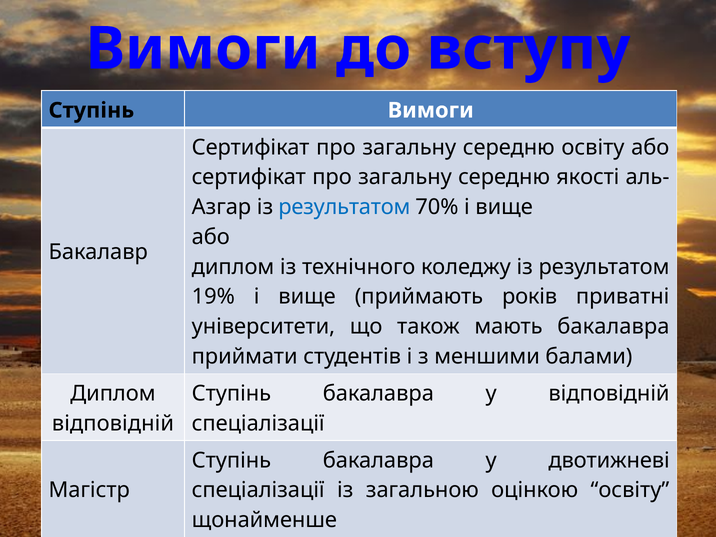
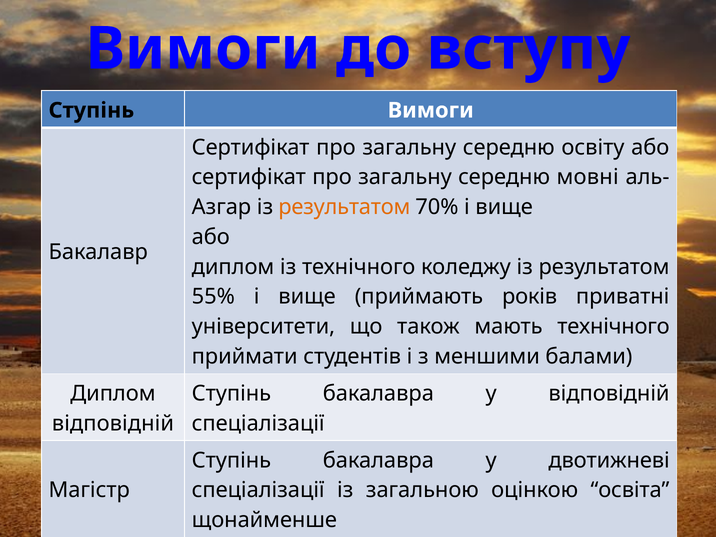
якості: якості -> мовні
результатом at (344, 207) colour: blue -> orange
19%: 19% -> 55%
мають бакалавра: бакалавра -> технічного
оцінкою освіту: освіту -> освіта
